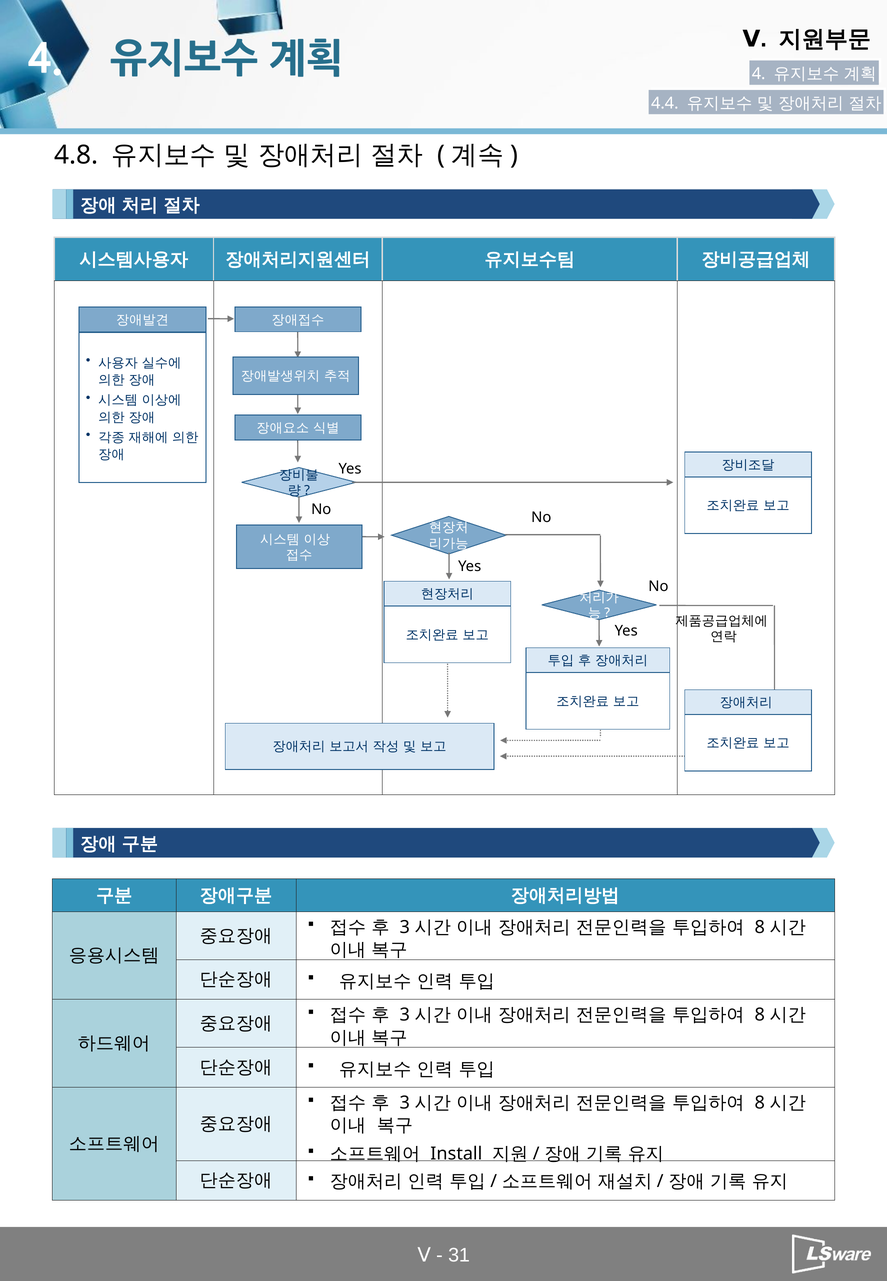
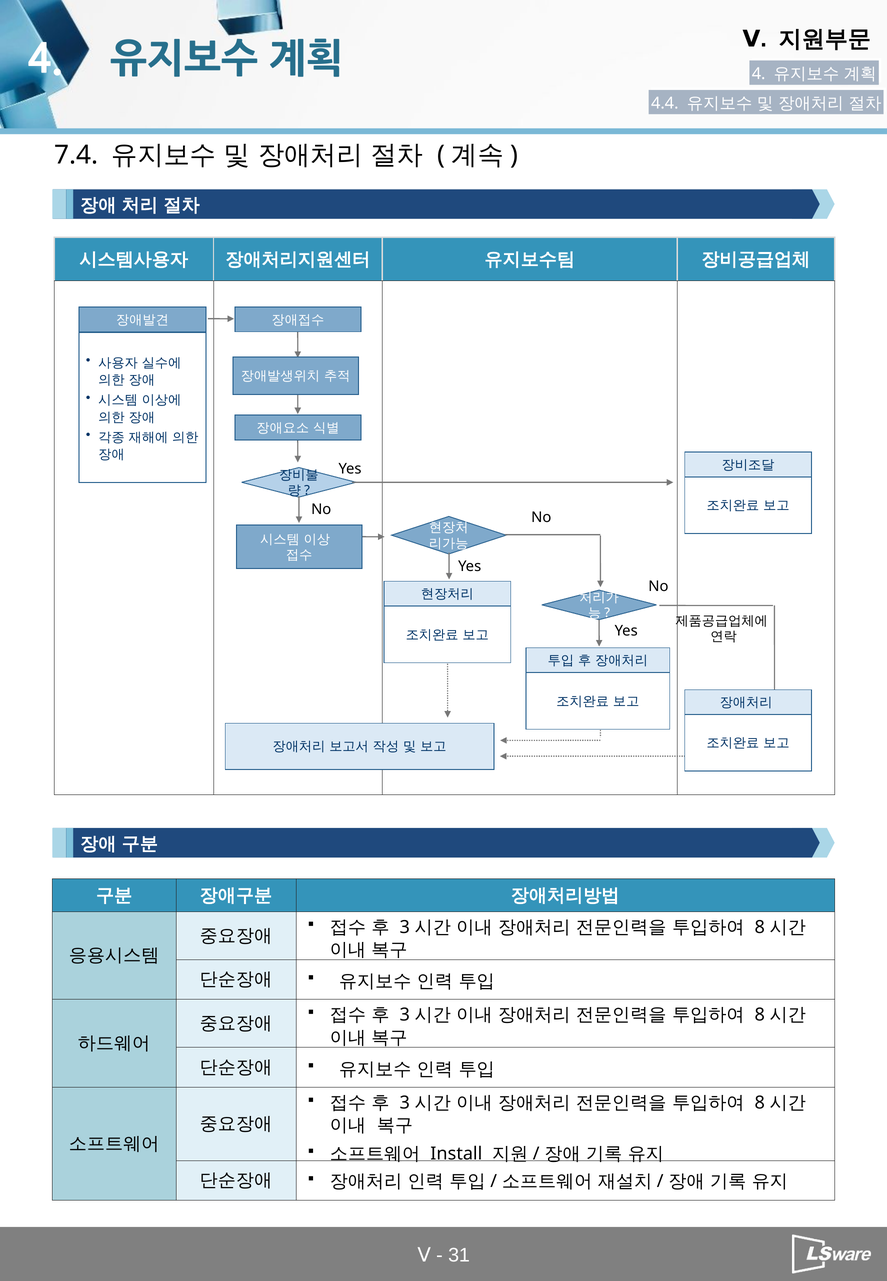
4.8: 4.8 -> 7.4
